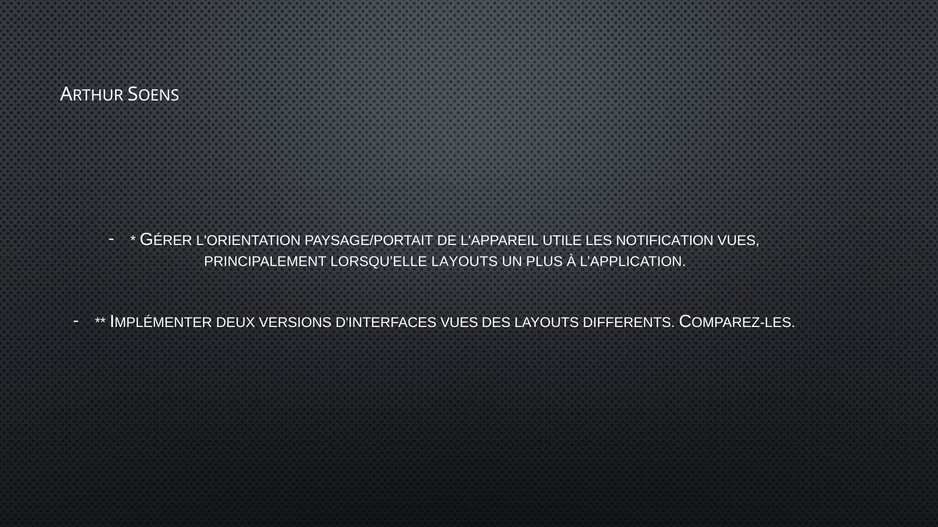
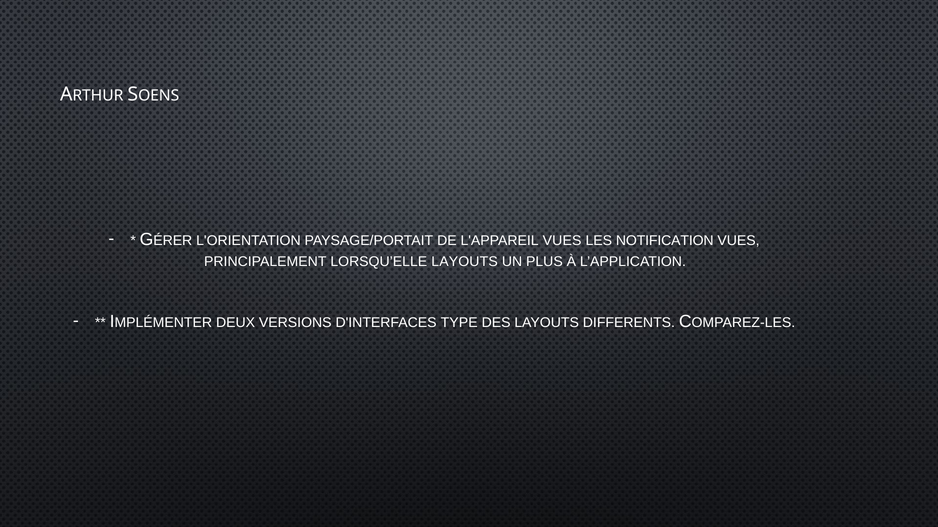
L'APPAREIL UTILE: UTILE -> VUES
D'INTERFACES VUES: VUES -> TYPE
